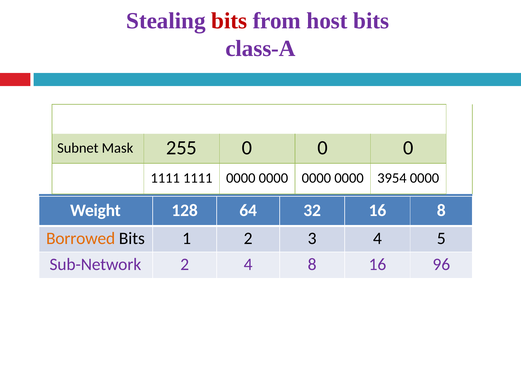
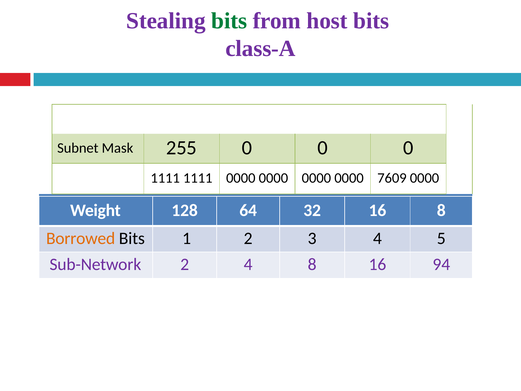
bits at (229, 21) colour: red -> green
3954: 3954 -> 7609
96: 96 -> 94
